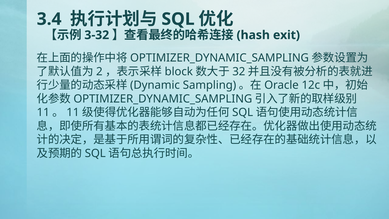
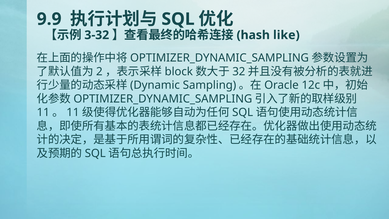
3.4: 3.4 -> 9.9
exit: exit -> like
